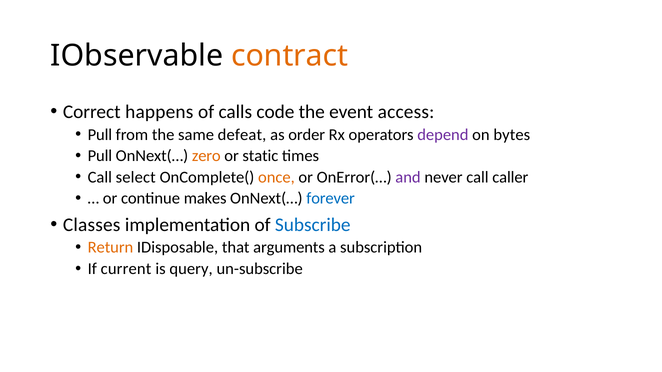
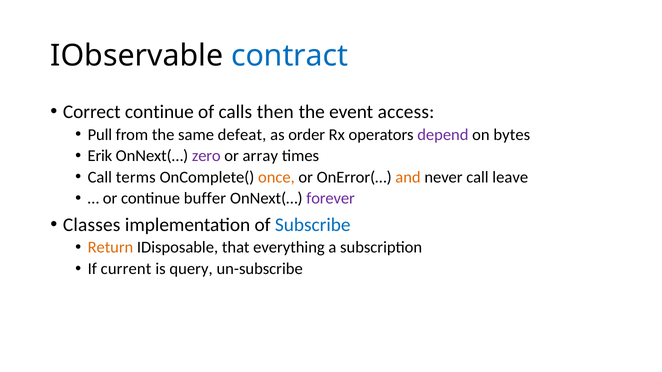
contract colour: orange -> blue
Correct happens: happens -> continue
code: code -> then
Pull at (100, 156): Pull -> Erik
zero colour: orange -> purple
static: static -> array
select: select -> terms
and colour: purple -> orange
caller: caller -> leave
makes: makes -> buffer
forever colour: blue -> purple
arguments: arguments -> everything
